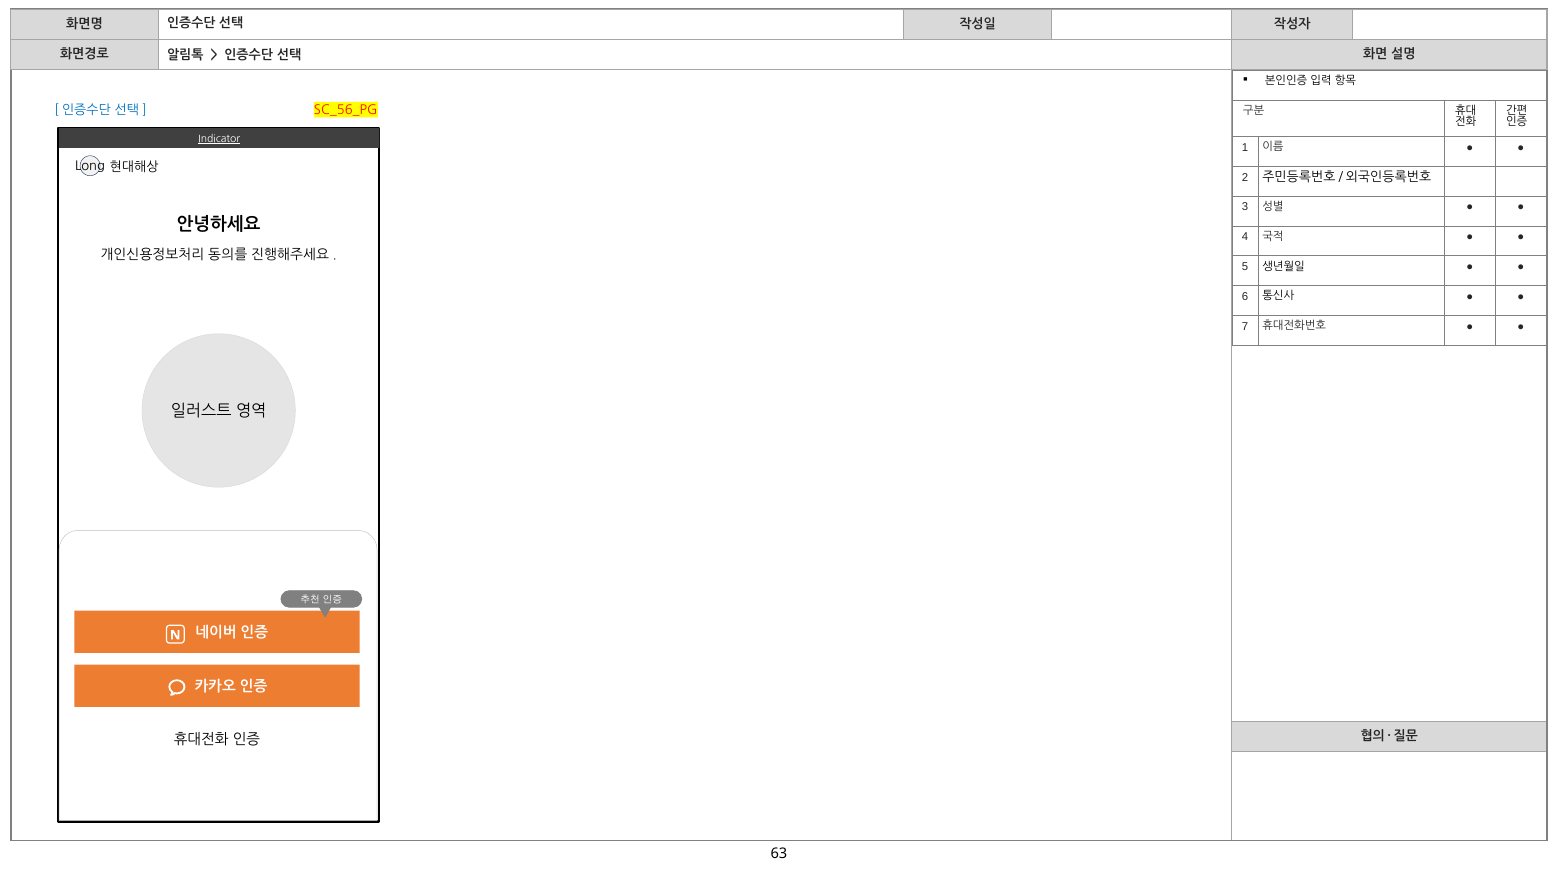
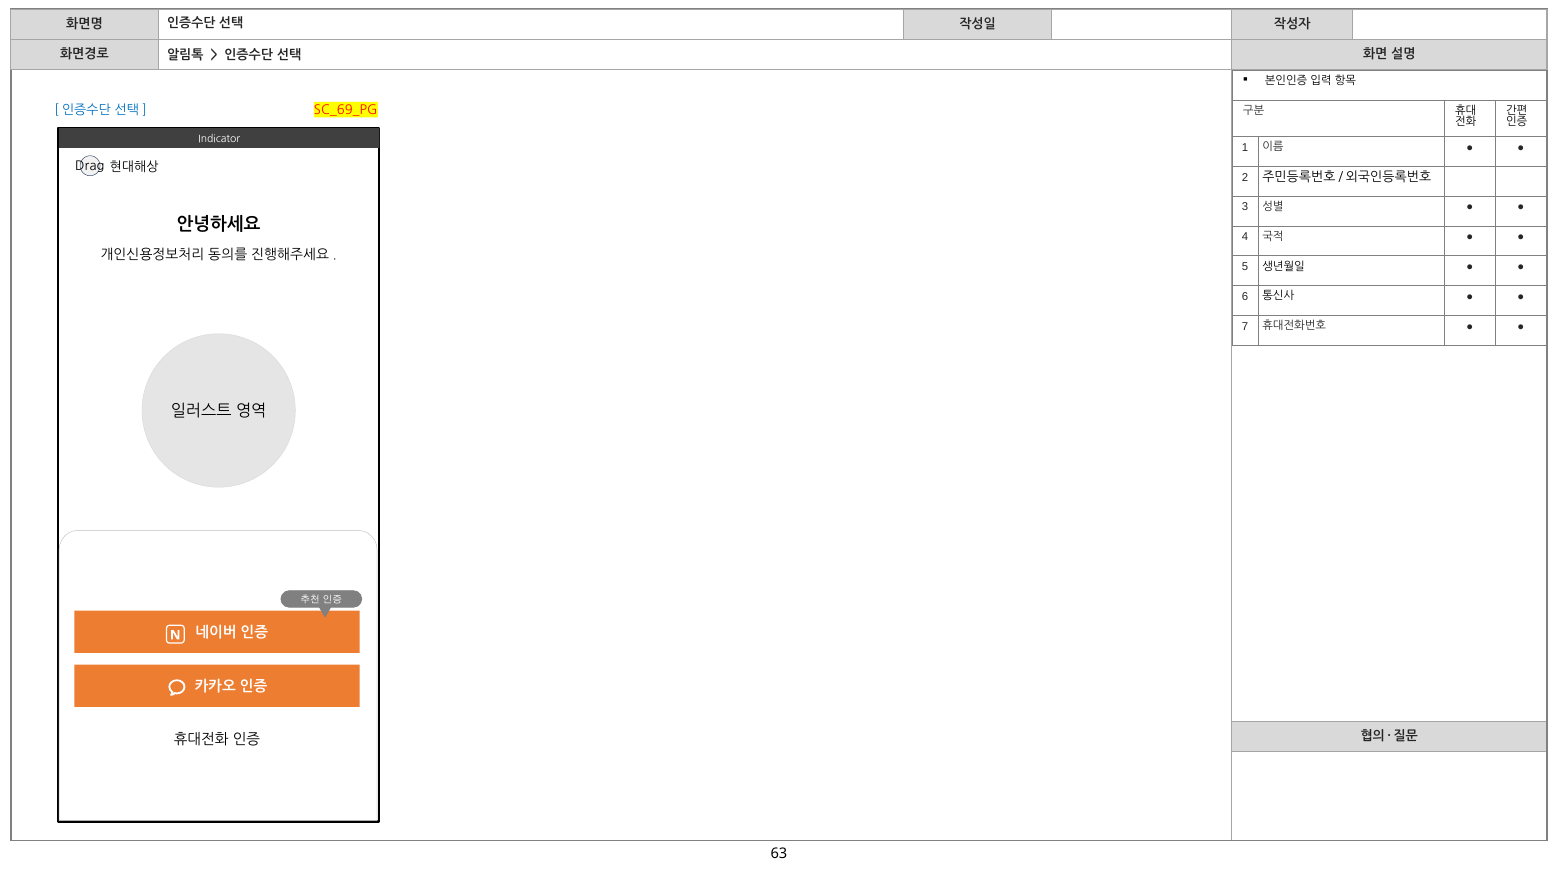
SC_56_PG: SC_56_PG -> SC_69_PG
Indicator underline: present -> none
Long: Long -> Drag
